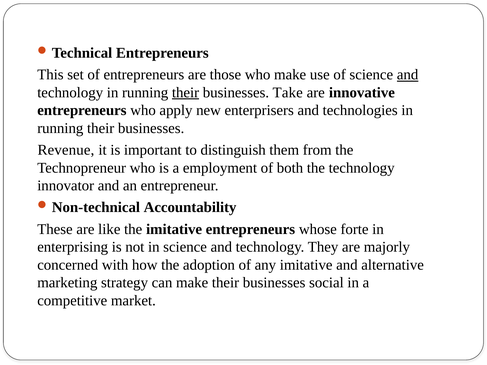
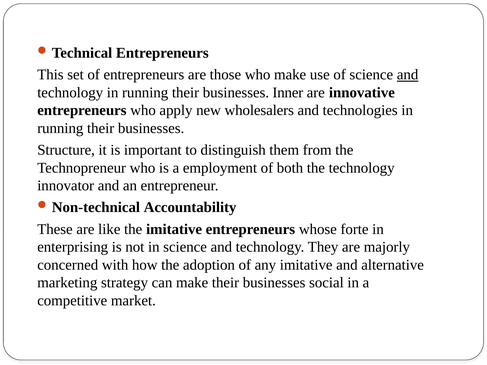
their at (186, 93) underline: present -> none
Take: Take -> Inner
enterprisers: enterprisers -> wholesalers
Revenue: Revenue -> Structure
